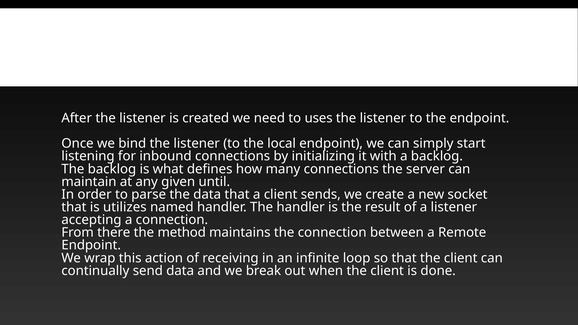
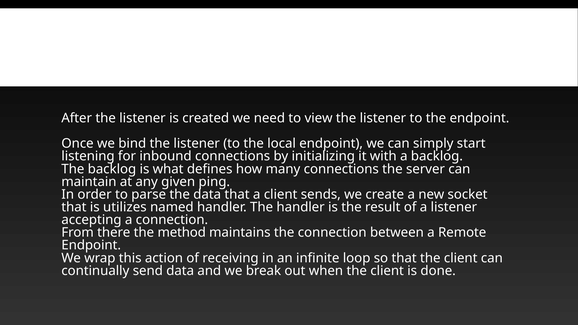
uses: uses -> view
until: until -> ping
